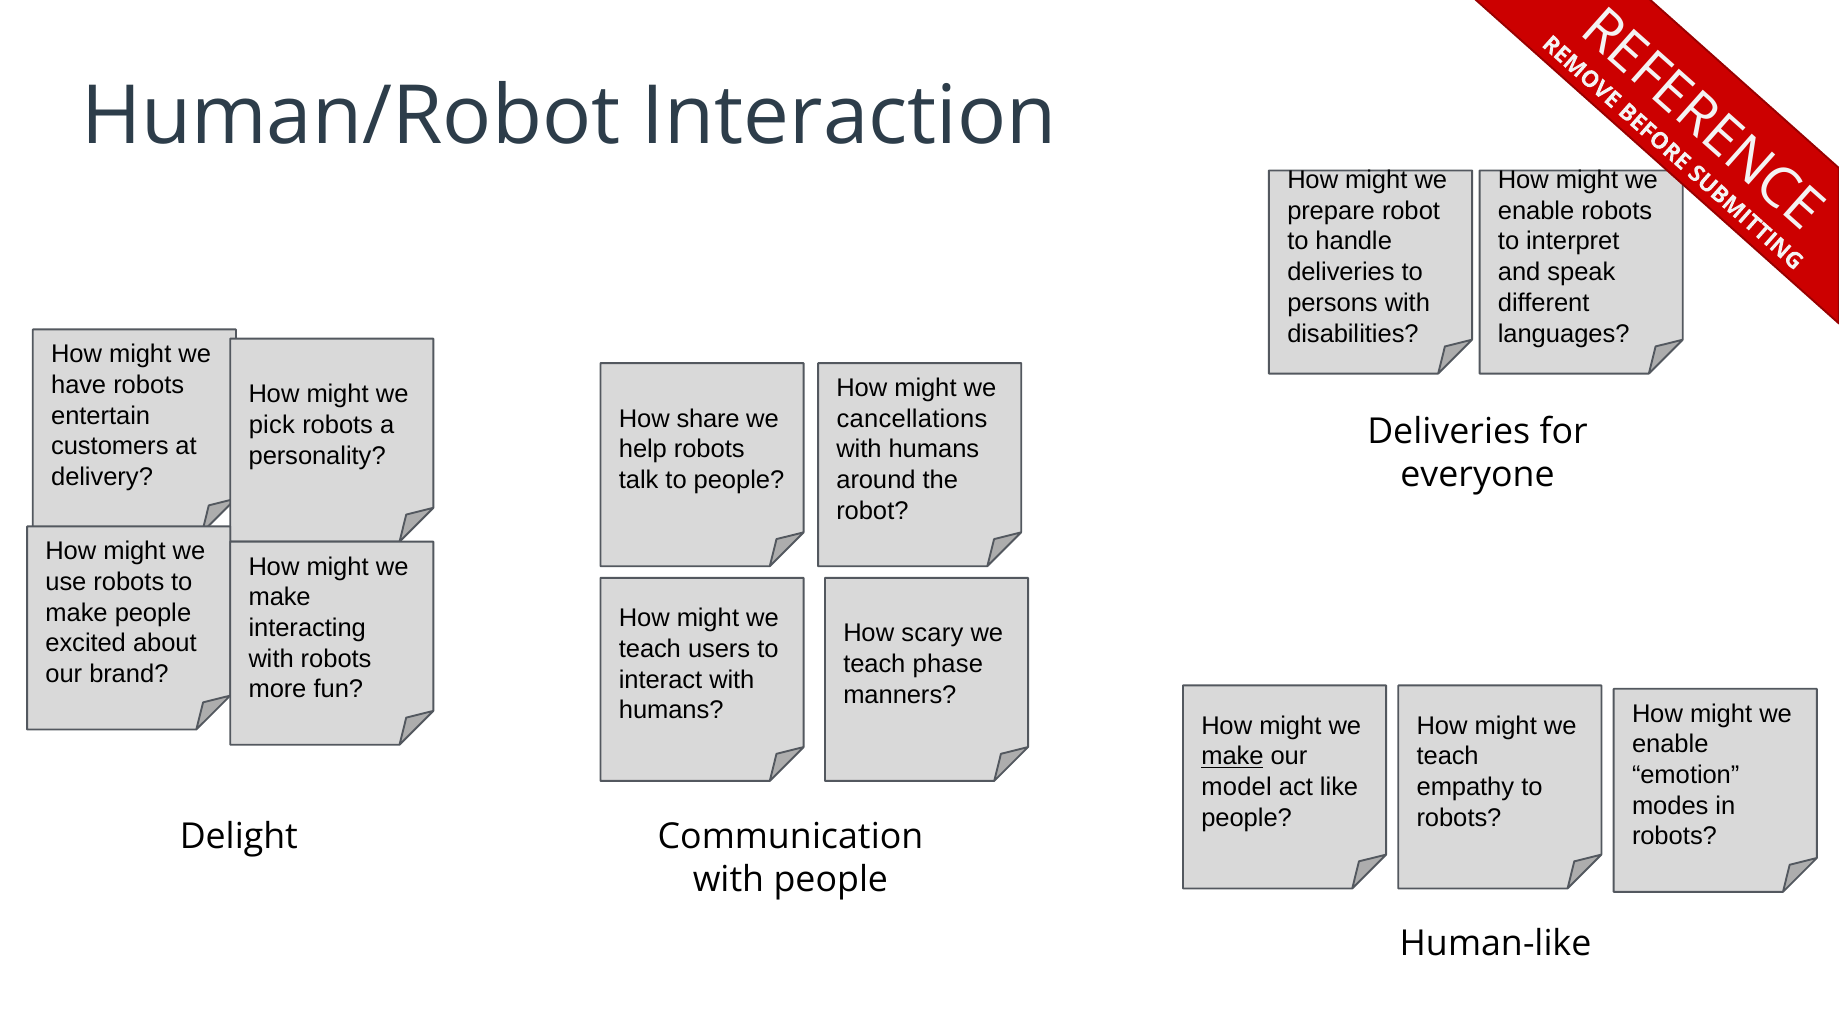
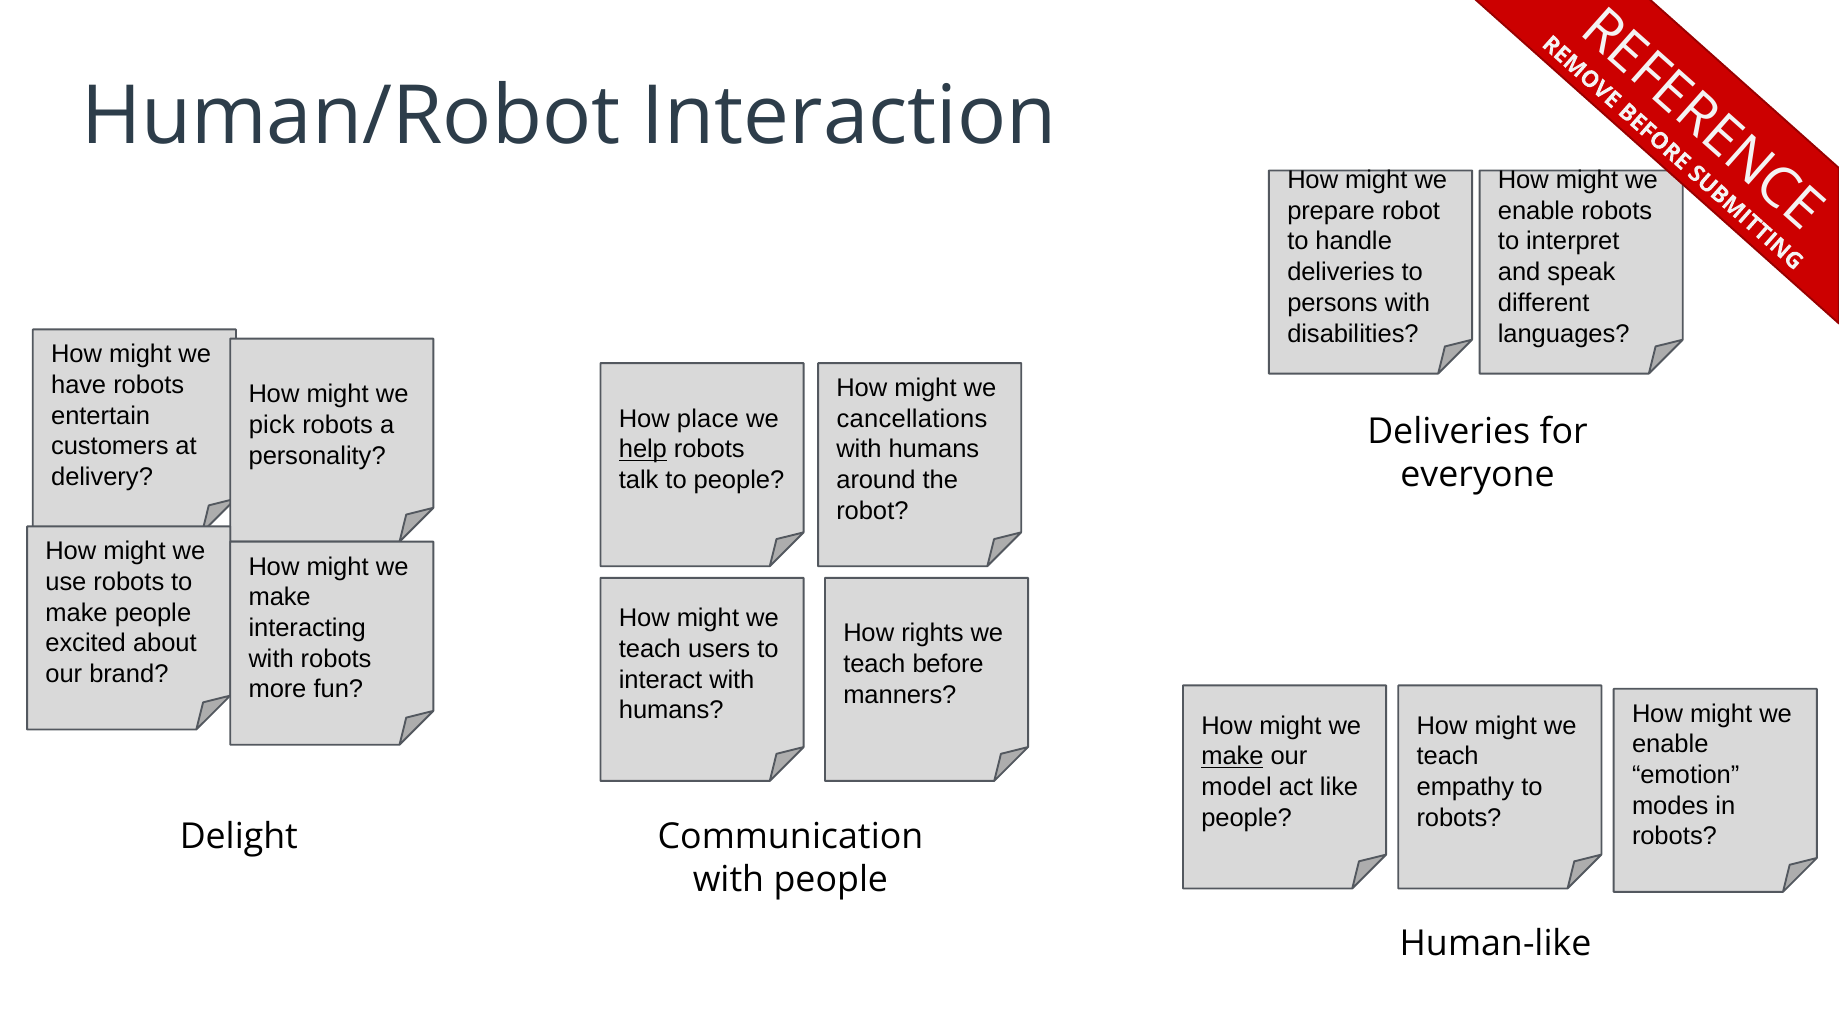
share: share -> place
help underline: none -> present
scary: scary -> rights
phase: phase -> before
